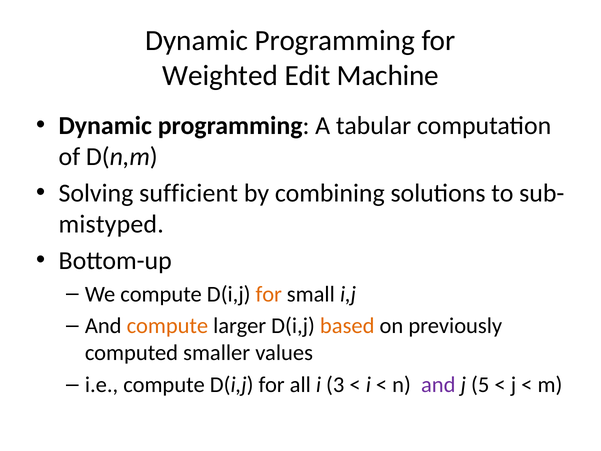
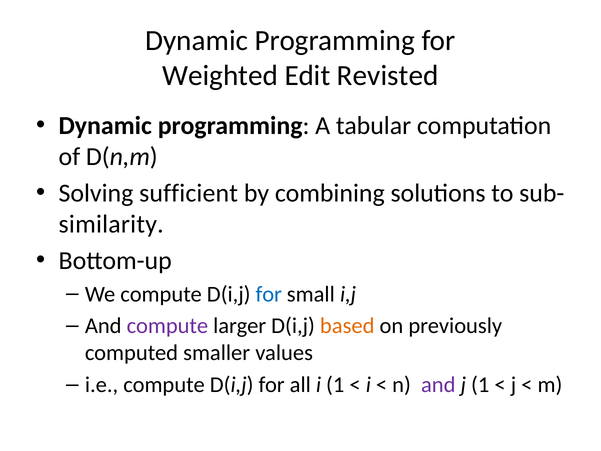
Machine: Machine -> Revisted
mistyped: mistyped -> similarity
for at (269, 294) colour: orange -> blue
compute at (167, 326) colour: orange -> purple
i 3: 3 -> 1
j 5: 5 -> 1
